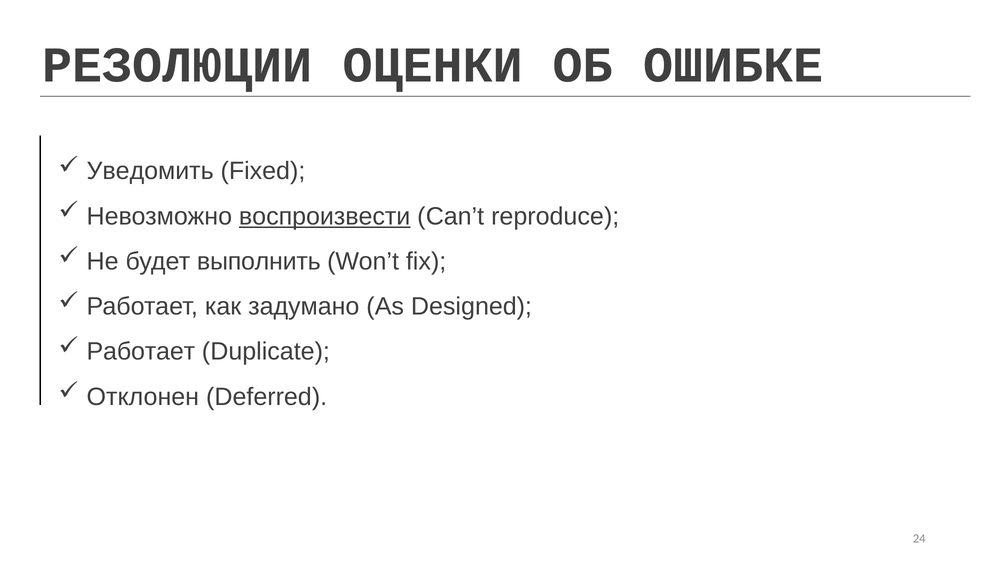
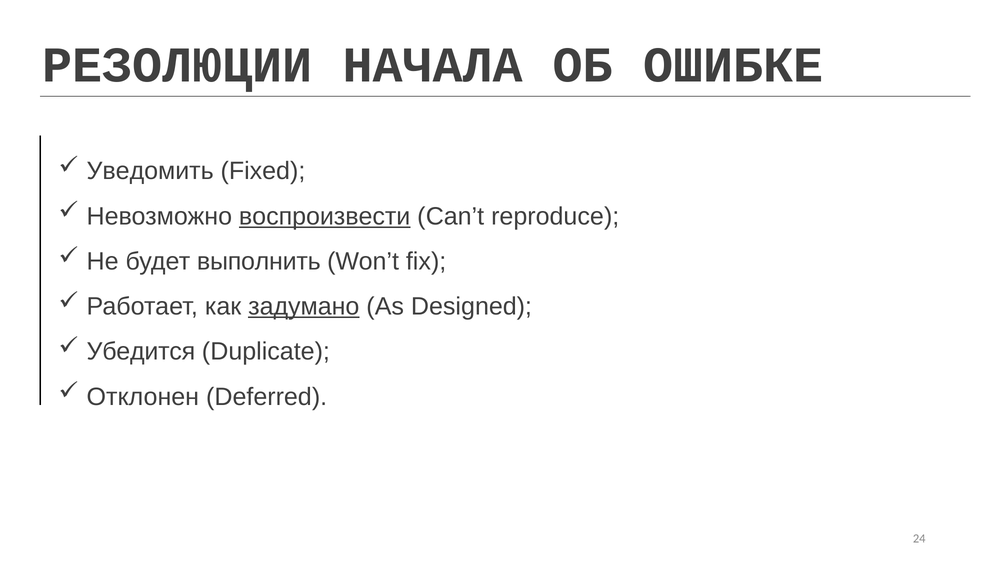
ОЦЕНКИ: ОЦЕНКИ -> НАЧАЛА
задумано underline: none -> present
Работает at (141, 351): Работает -> Убедится
